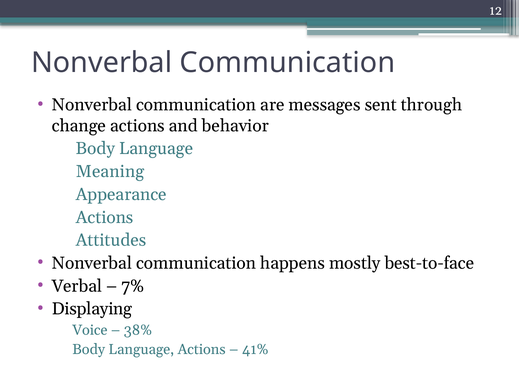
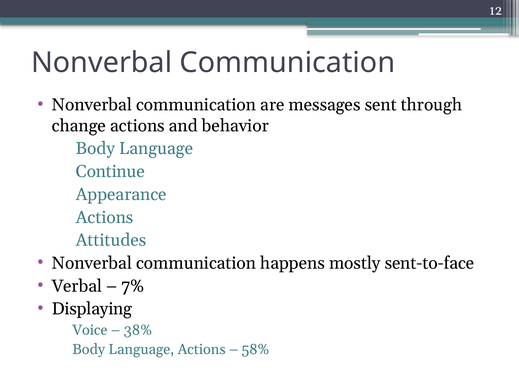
Meaning: Meaning -> Continue
best-to-face: best-to-face -> sent-to-face
41%: 41% -> 58%
